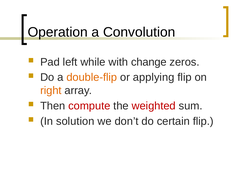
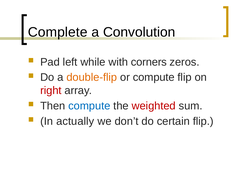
Operation: Operation -> Complete
change: change -> corners
or applying: applying -> compute
right colour: orange -> red
compute at (89, 106) colour: red -> blue
solution: solution -> actually
